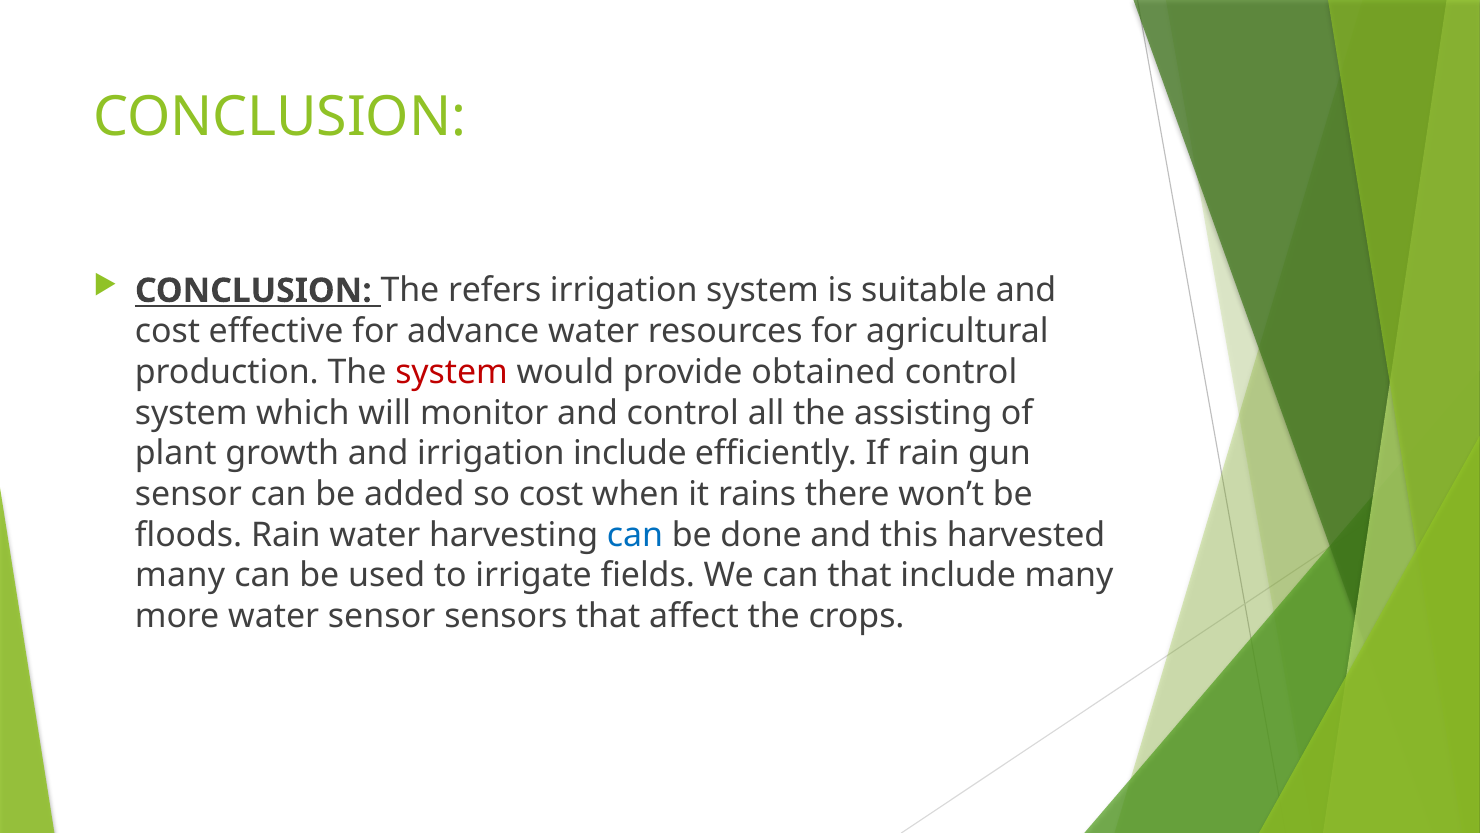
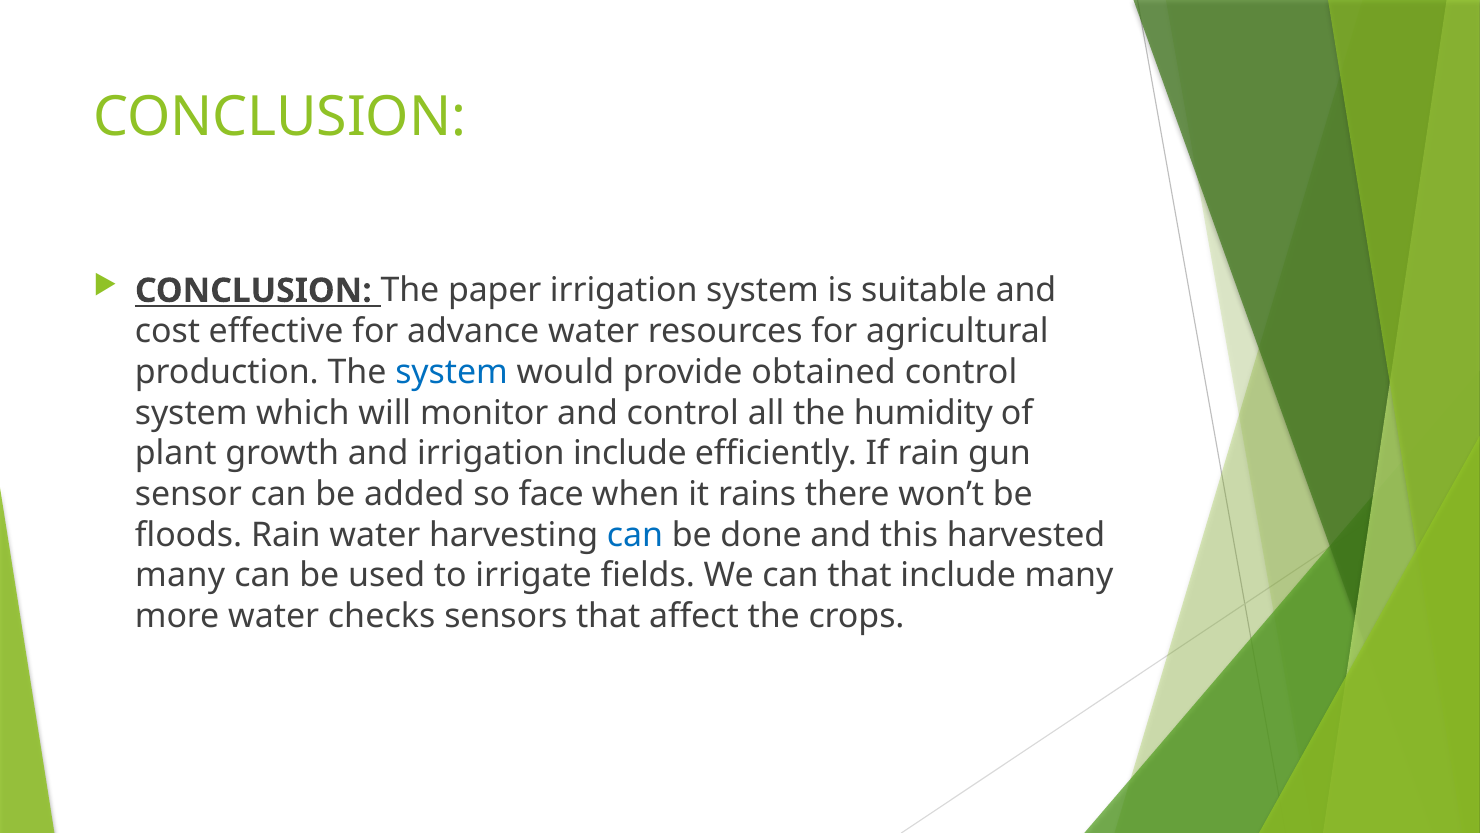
refers: refers -> paper
system at (452, 372) colour: red -> blue
assisting: assisting -> humidity
so cost: cost -> face
water sensor: sensor -> checks
